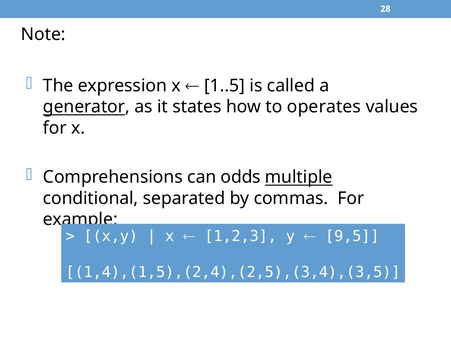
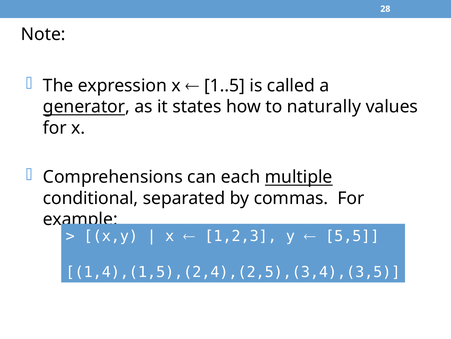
operates: operates -> naturally
odds: odds -> each
9,5: 9,5 -> 5,5
